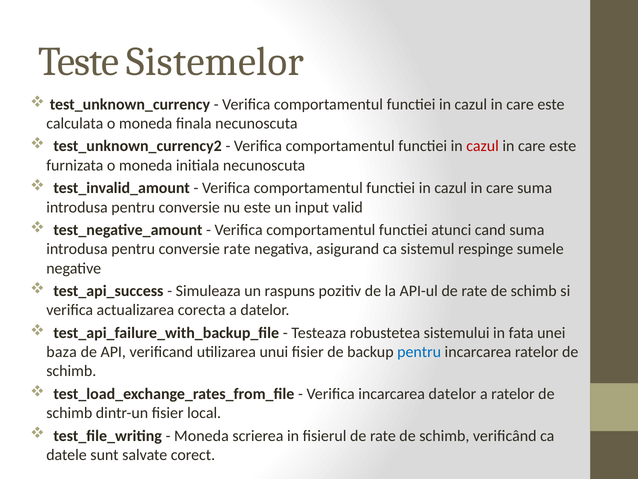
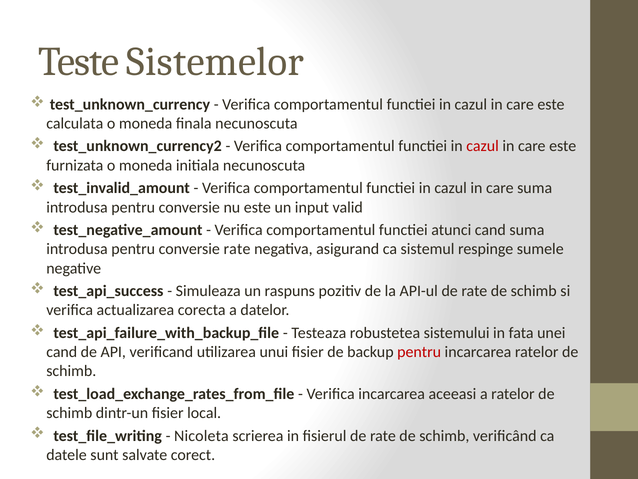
baza at (62, 352): baza -> cand
pentru at (419, 352) colour: blue -> red
incarcarea datelor: datelor -> aceeasi
Moneda at (201, 435): Moneda -> Nicoleta
